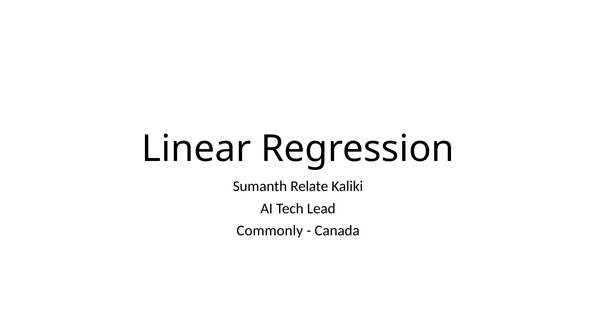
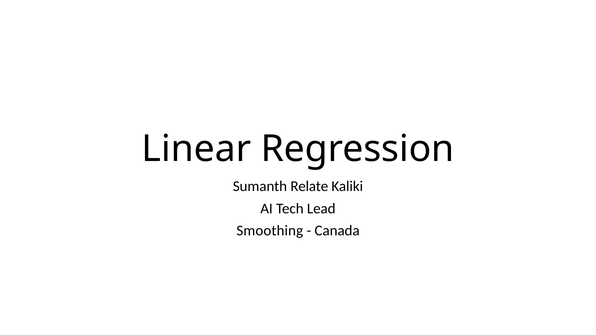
Commonly: Commonly -> Smoothing
